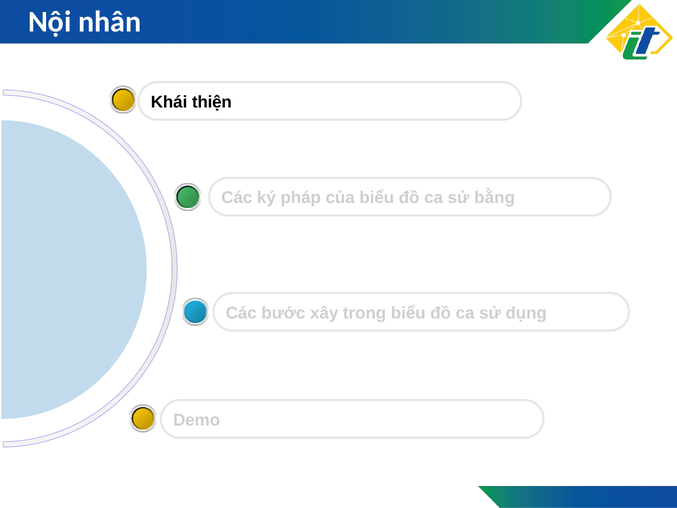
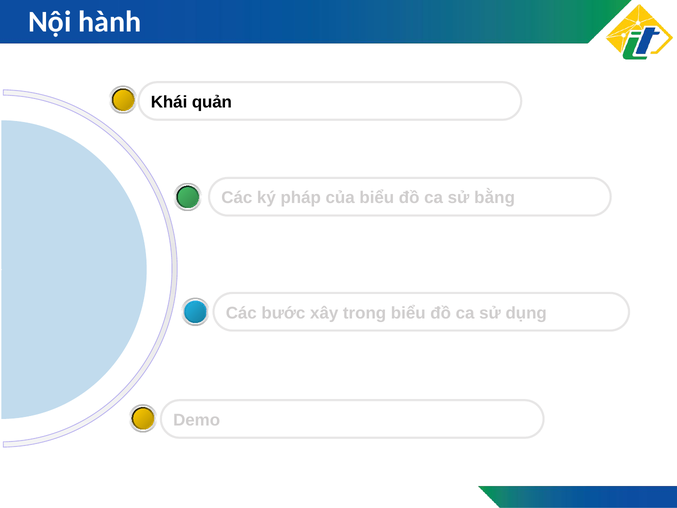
nhân: nhân -> hành
thiện: thiện -> quản
